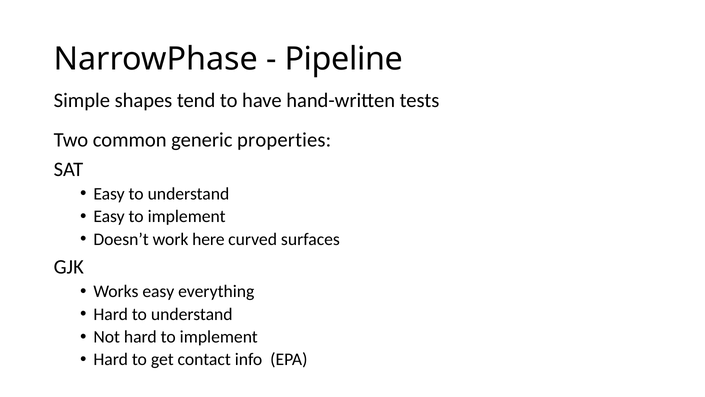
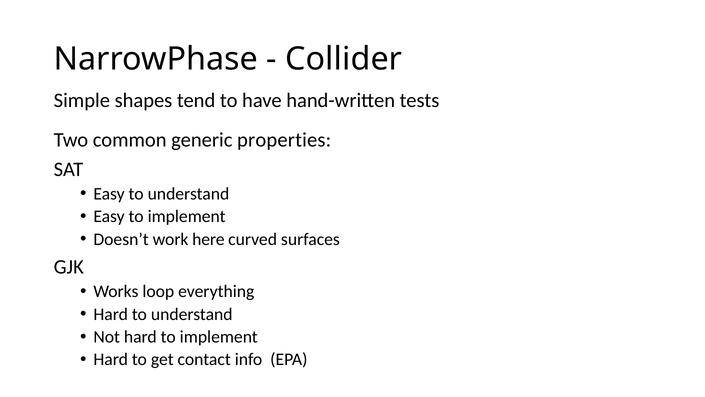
Pipeline: Pipeline -> Collider
Works easy: easy -> loop
